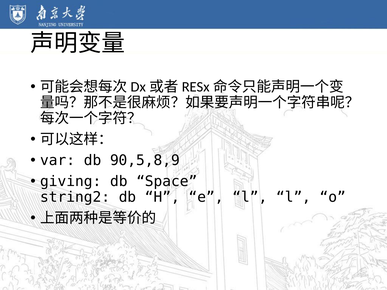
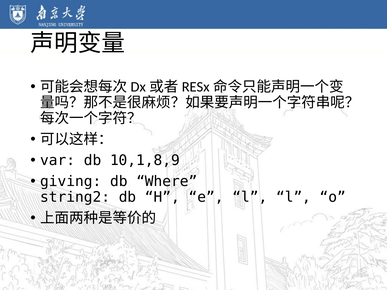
90,5,8,9: 90,5,8,9 -> 10,1,8,9
Space: Space -> Where
